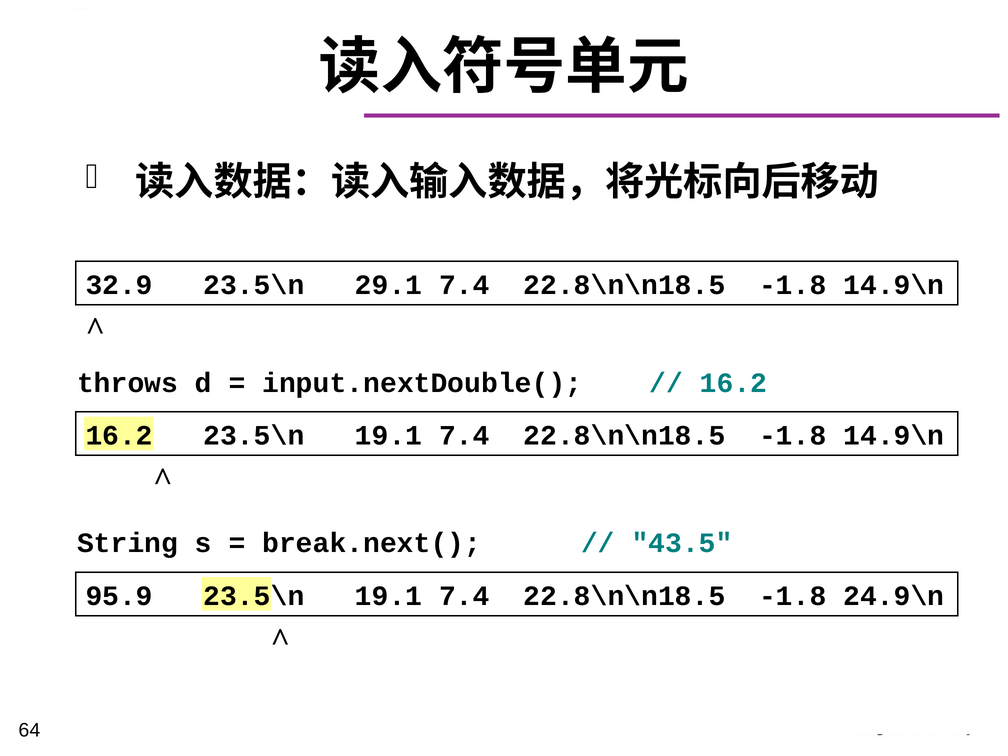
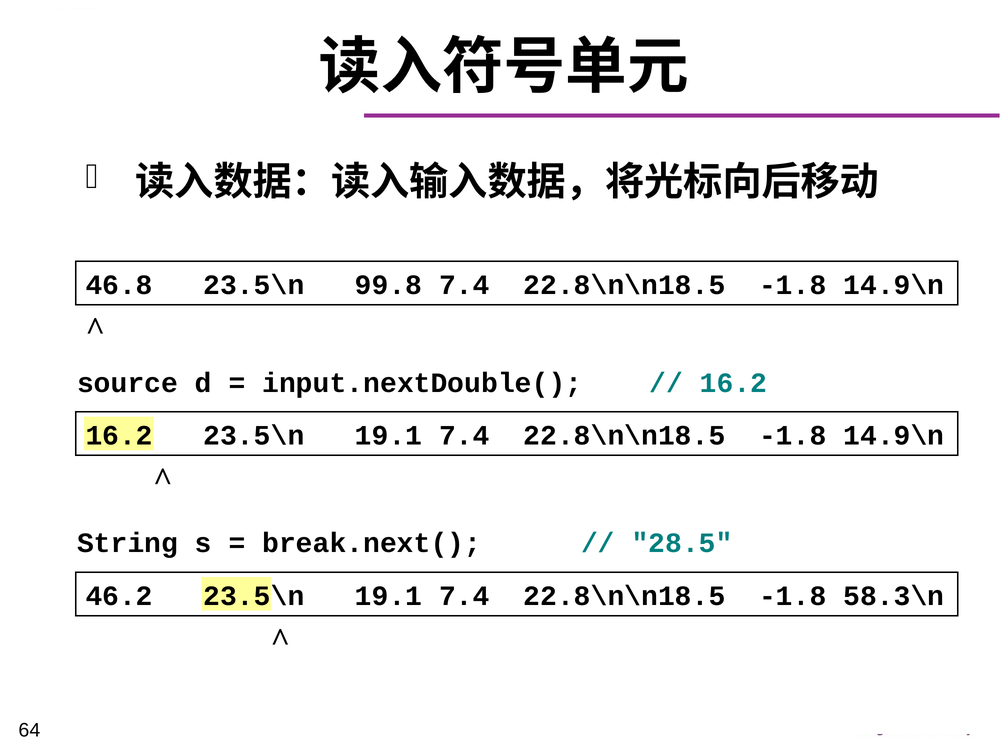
32.9: 32.9 -> 46.8
29.1: 29.1 -> 99.8
throws: throws -> source
43.5: 43.5 -> 28.5
95.9: 95.9 -> 46.2
24.9\n: 24.9\n -> 58.3\n
